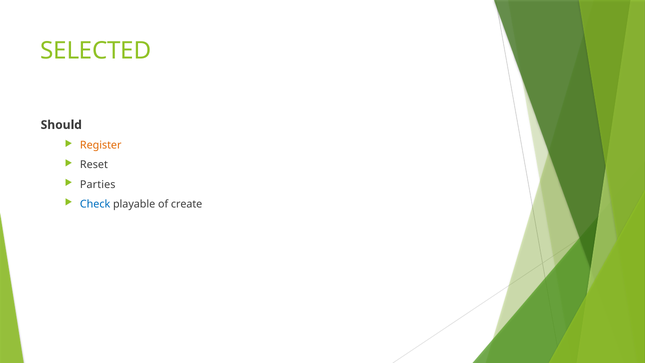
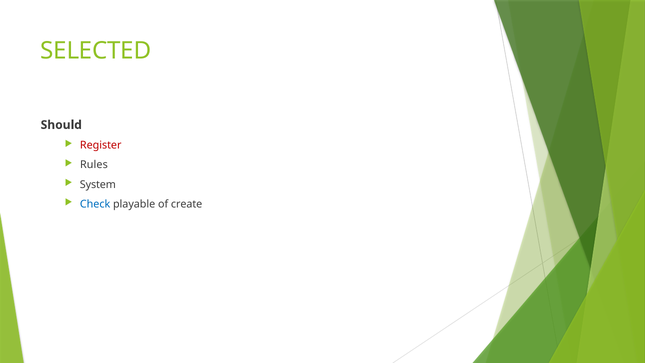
Register colour: orange -> red
Reset: Reset -> Rules
Parties: Parties -> System
